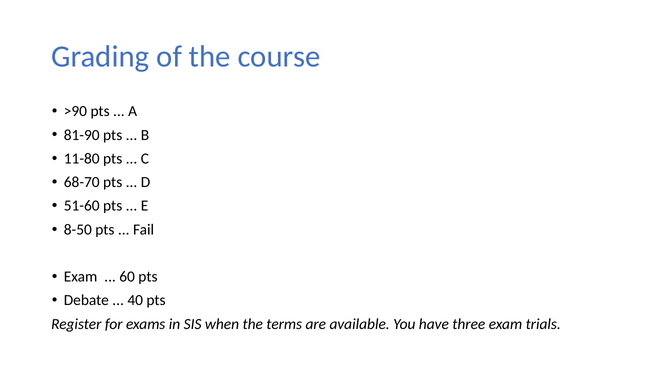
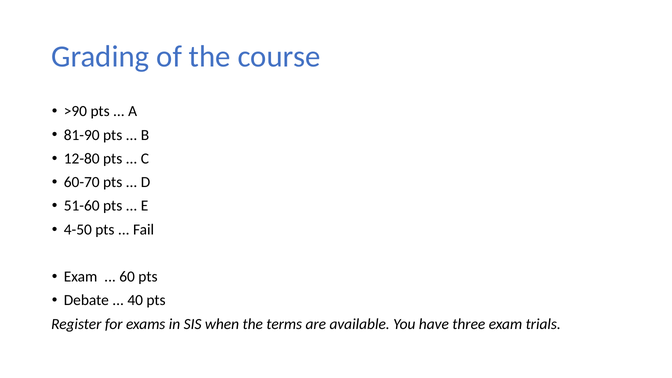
11-80: 11-80 -> 12-80
68-70: 68-70 -> 60-70
8-50: 8-50 -> 4-50
